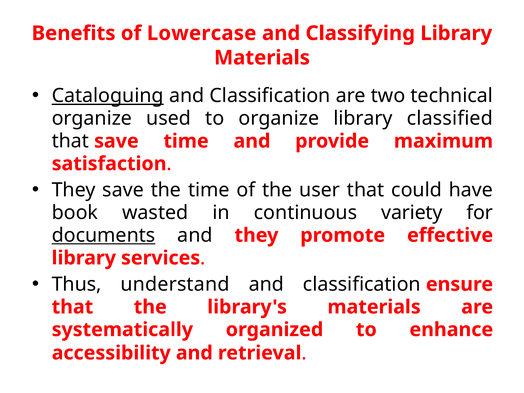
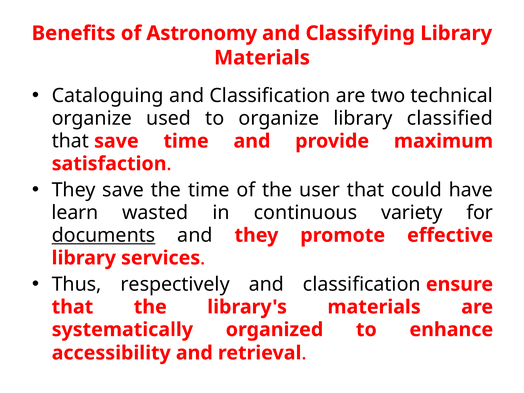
Lowercase: Lowercase -> Astronomy
Cataloguing underline: present -> none
book: book -> learn
understand: understand -> respectively
